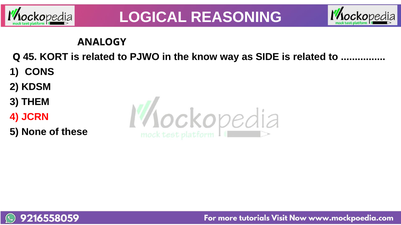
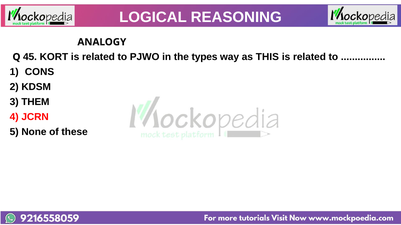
know: know -> types
SIDE: SIDE -> THIS
